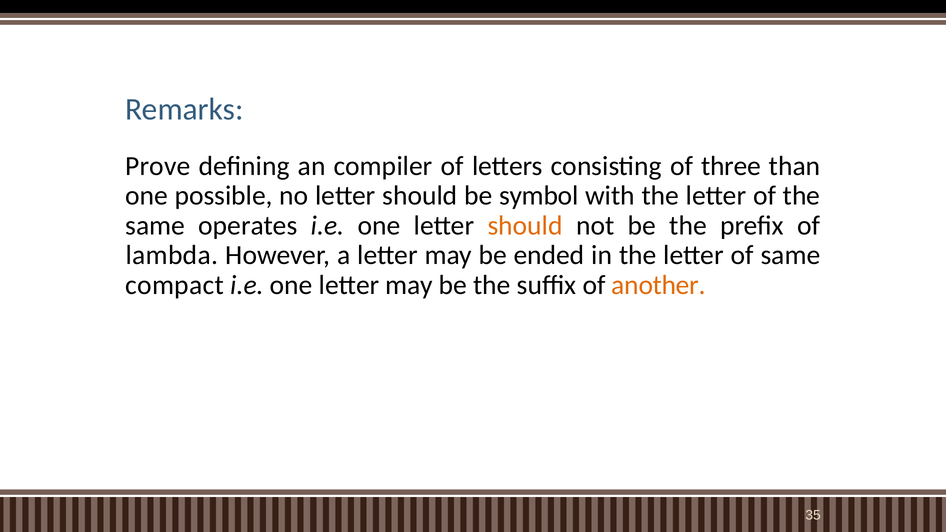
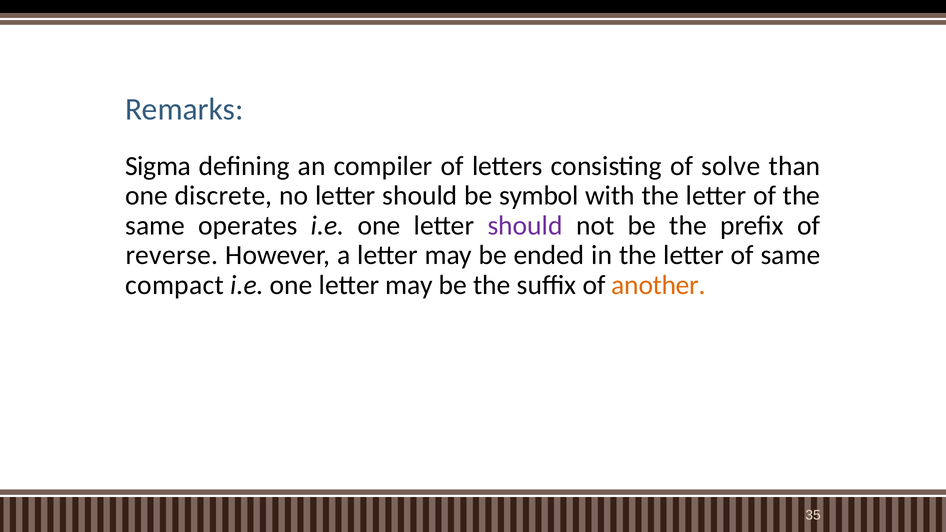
Prove: Prove -> Sigma
three: three -> solve
possible: possible -> discrete
should at (525, 226) colour: orange -> purple
lambda: lambda -> reverse
